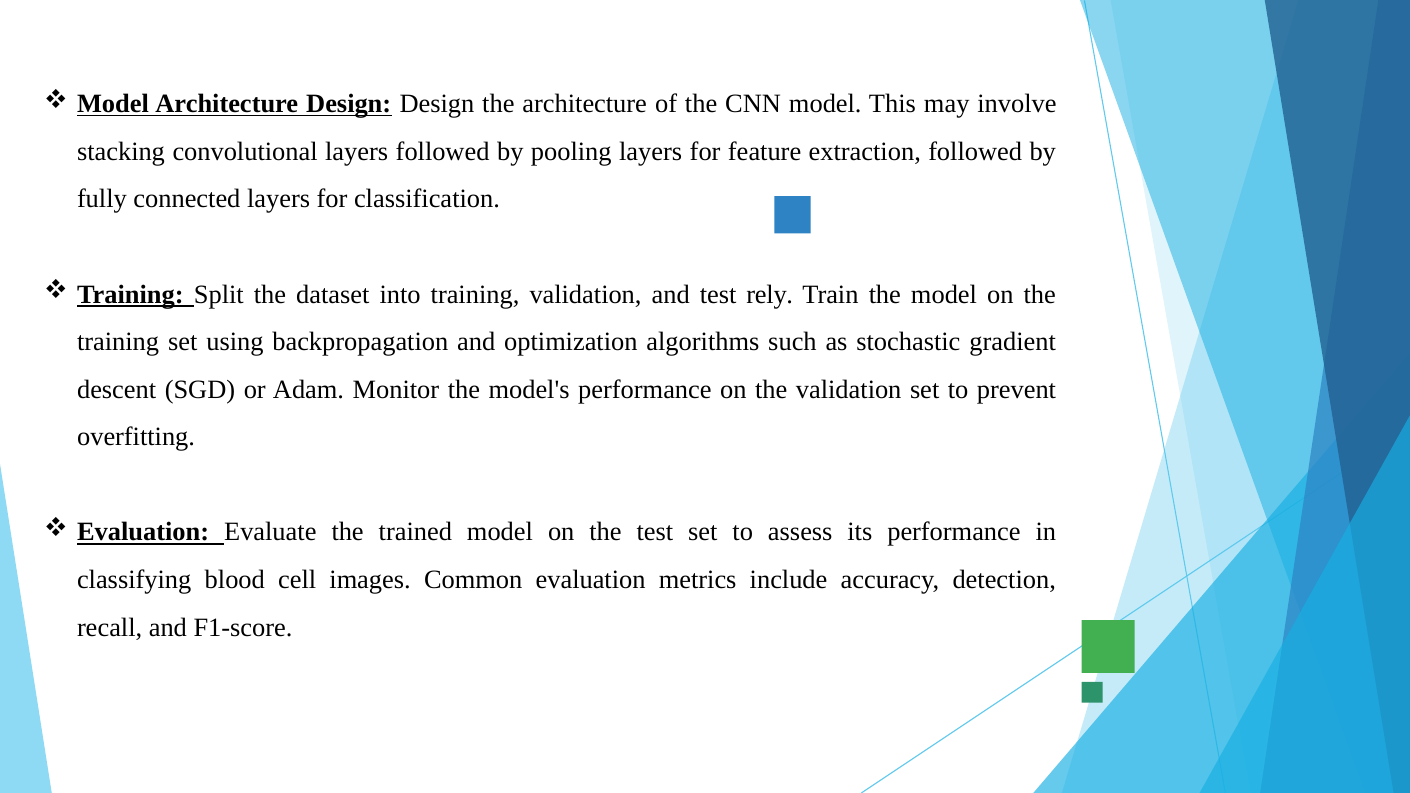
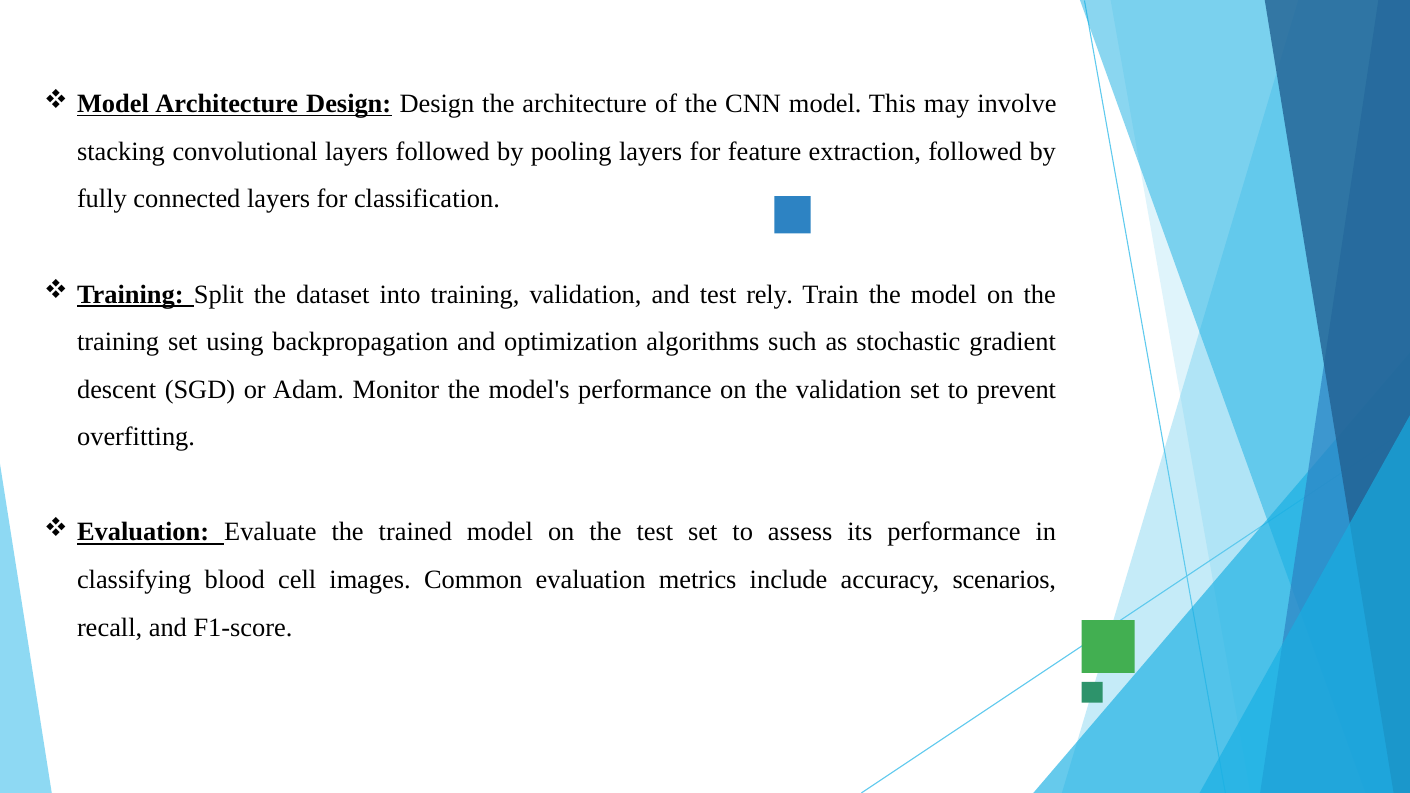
detection: detection -> scenarios
